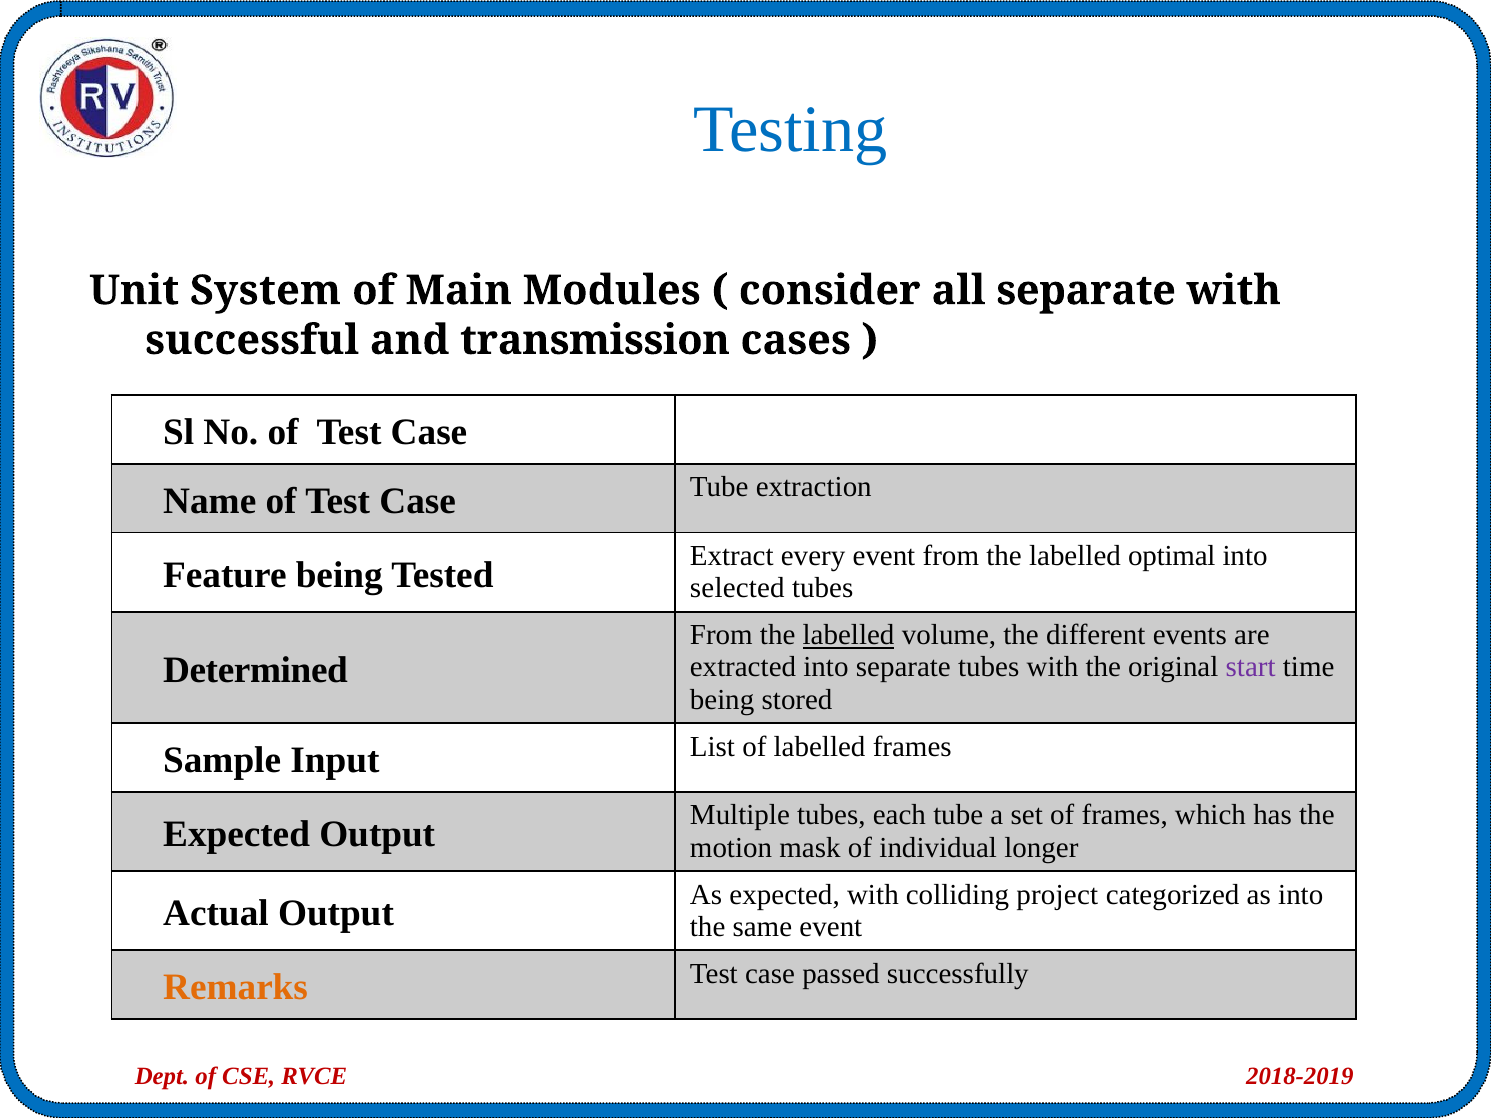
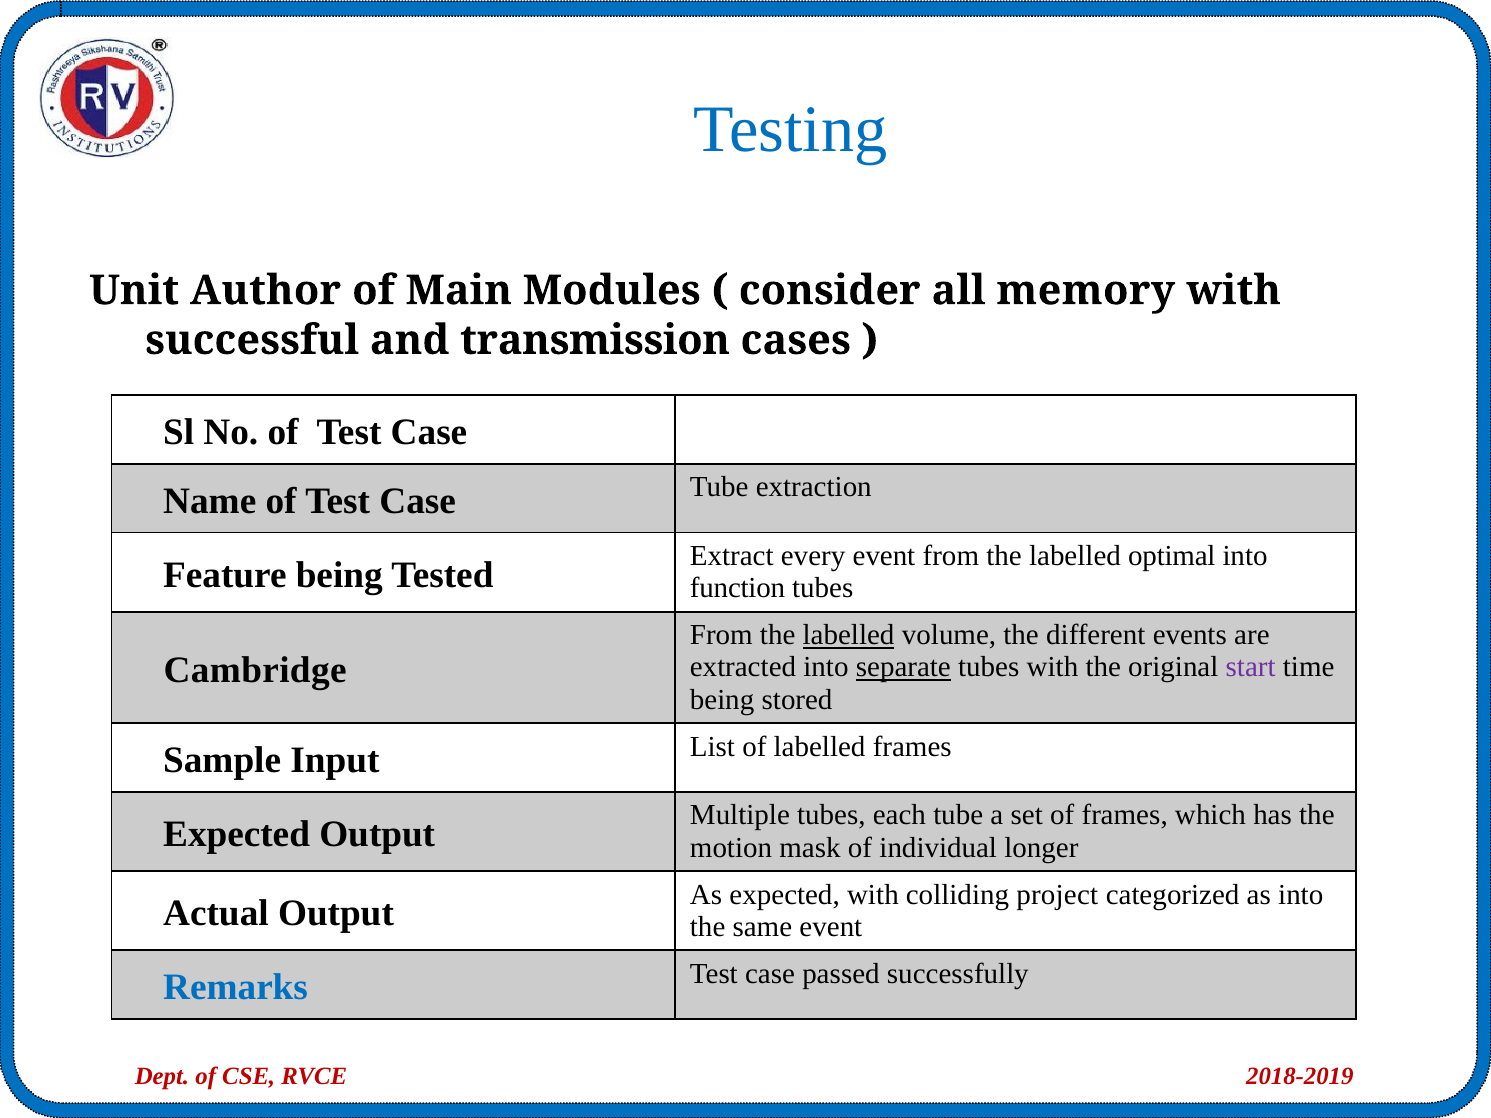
System: System -> Author
all separate: separate -> memory
selected: selected -> function
Determined: Determined -> Cambridge
separate at (903, 668) underline: none -> present
Remarks colour: orange -> blue
